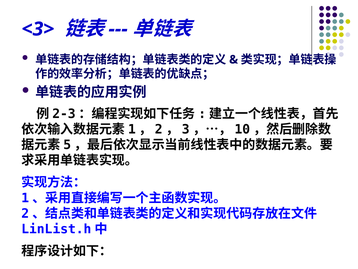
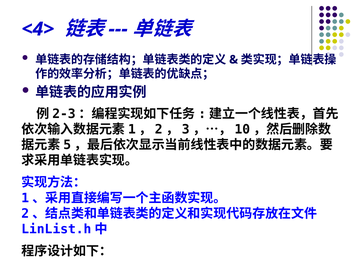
<3>: <3> -> <4>
